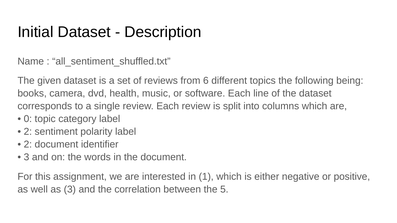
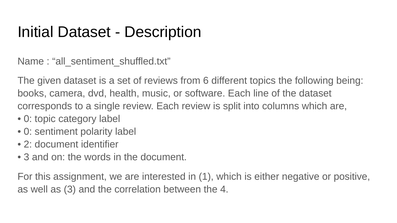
2 at (28, 132): 2 -> 0
5: 5 -> 4
